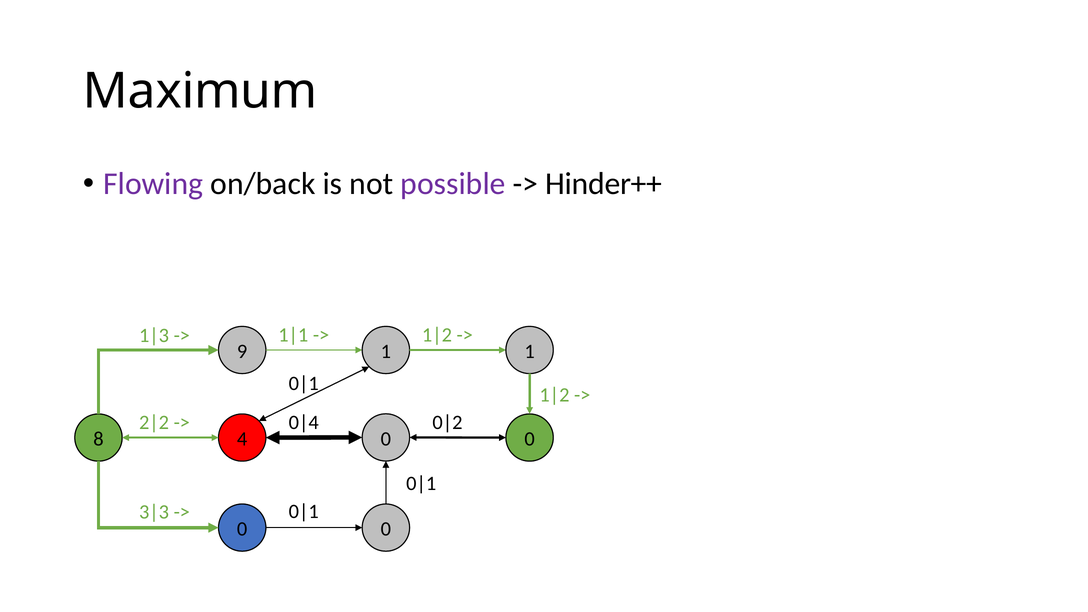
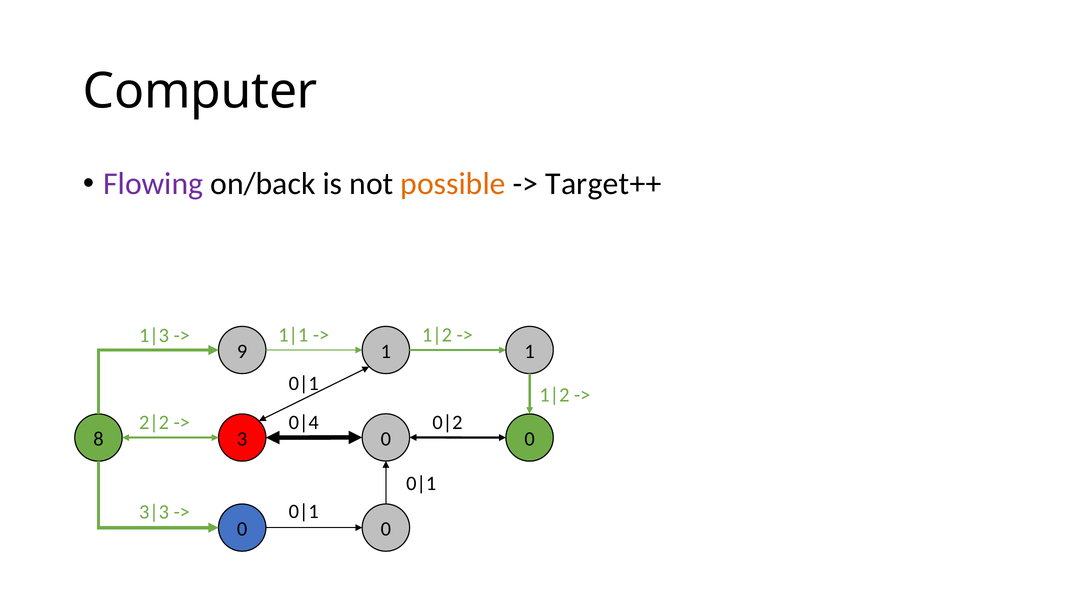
Maximum: Maximum -> Computer
possible colour: purple -> orange
Hinder++: Hinder++ -> Target++
4: 4 -> 3
